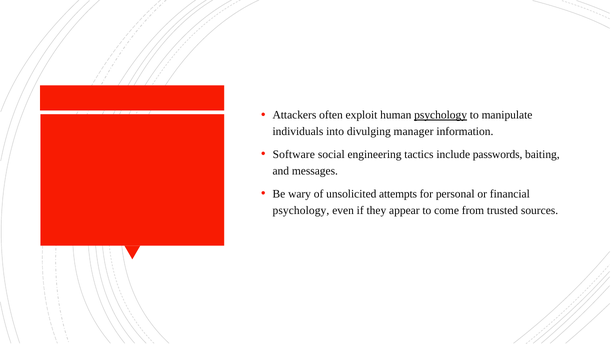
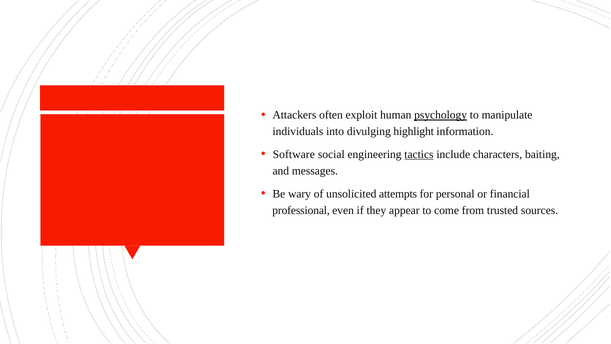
manager: manager -> highlight
tactics underline: none -> present
passwords: passwords -> characters
psychology at (301, 210): psychology -> professional
